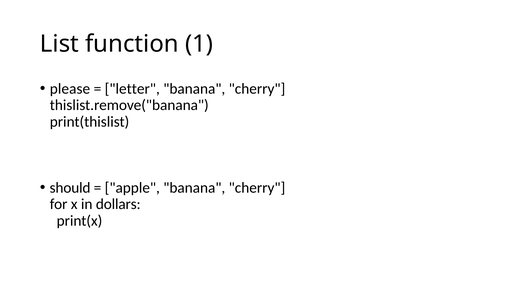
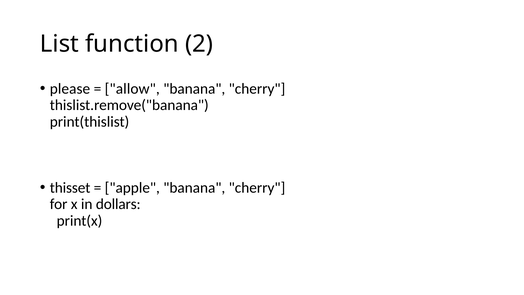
1: 1 -> 2
letter: letter -> allow
should: should -> thisset
